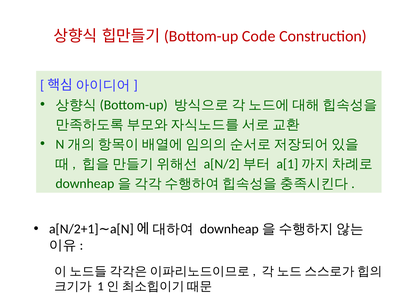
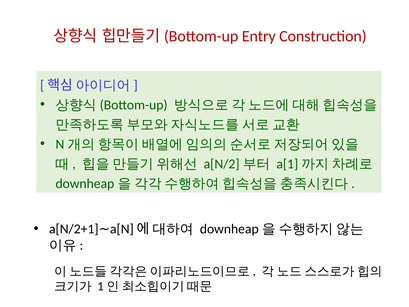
Code: Code -> Entry
